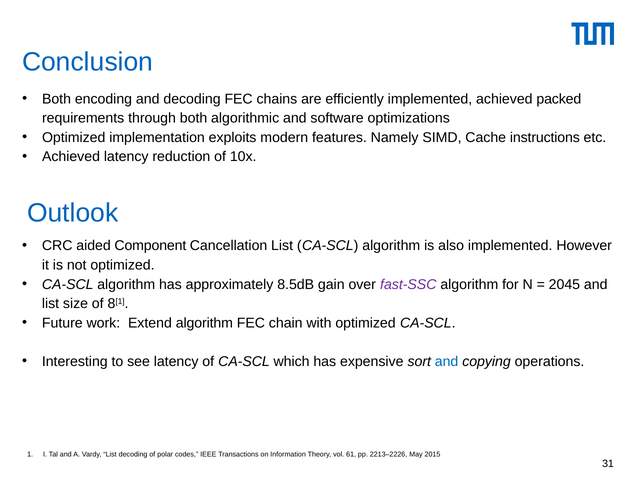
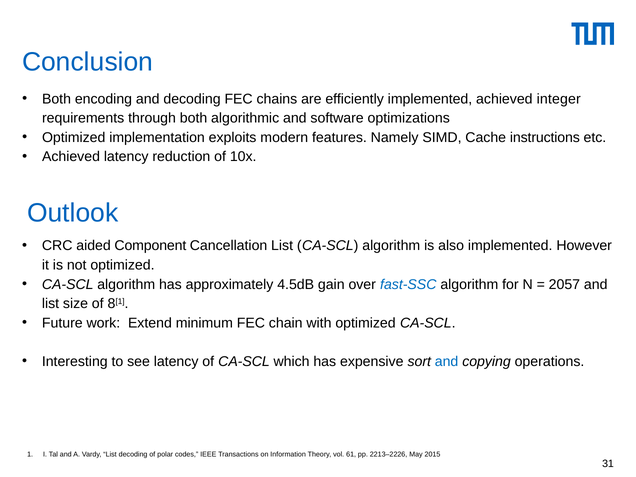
packed: packed -> integer
8.5dB: 8.5dB -> 4.5dB
fast-SSC colour: purple -> blue
2045: 2045 -> 2057
Extend algorithm: algorithm -> minimum
